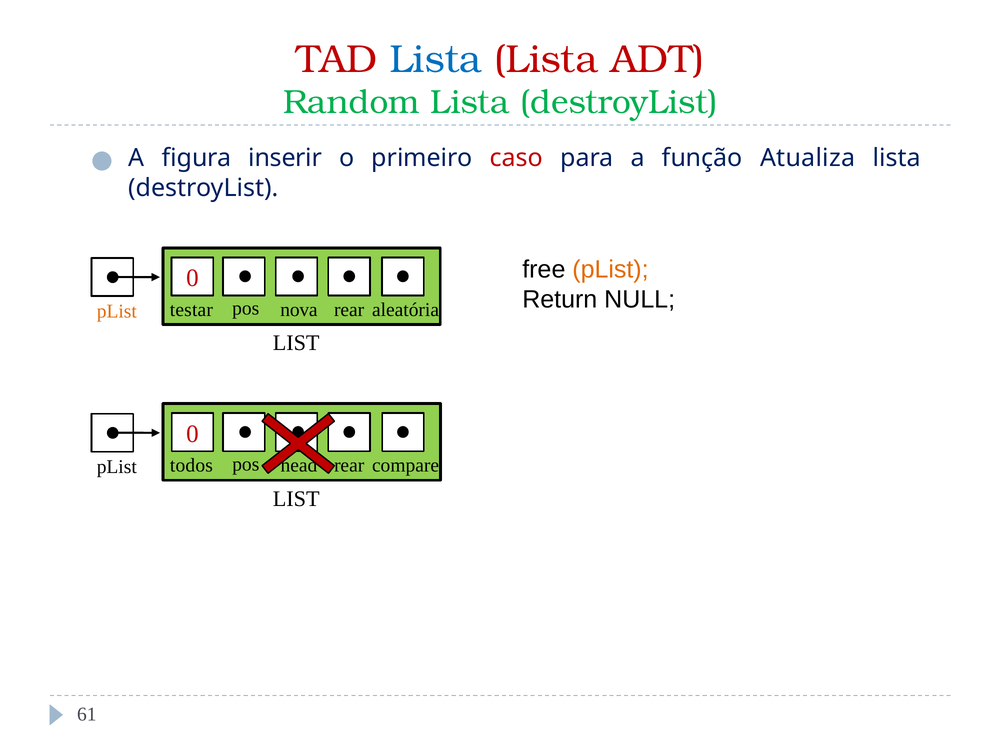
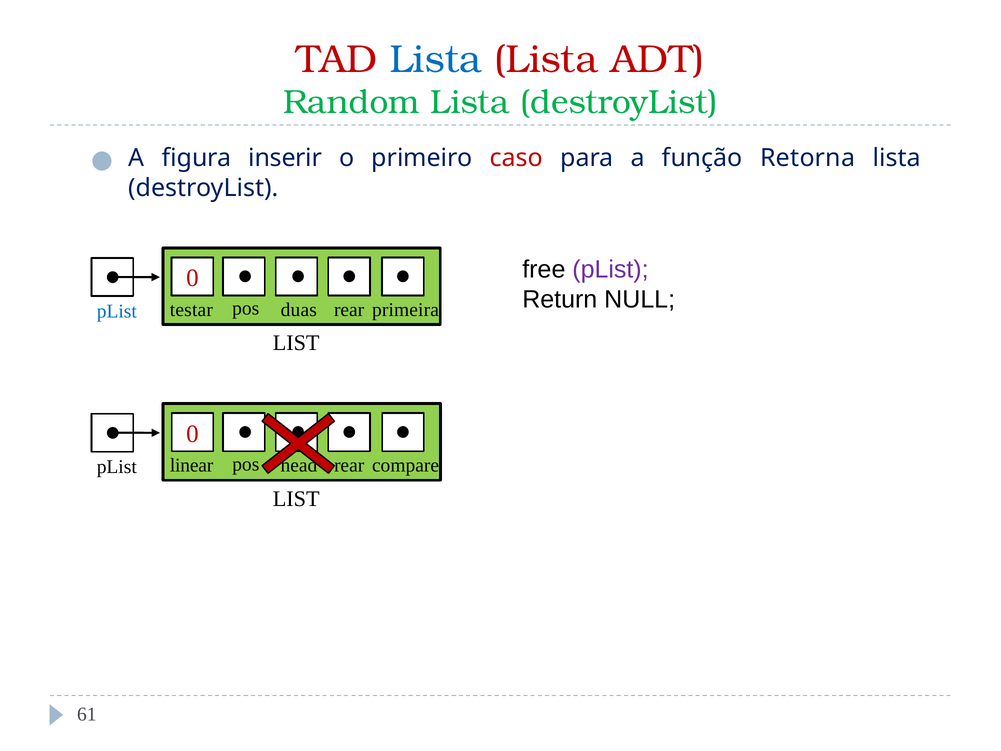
Atualiza: Atualiza -> Retorna
pList at (610, 270) colour: orange -> purple
nova: nova -> duas
aleatória: aleatória -> primeira
pList at (117, 311) colour: orange -> blue
todos: todos -> linear
